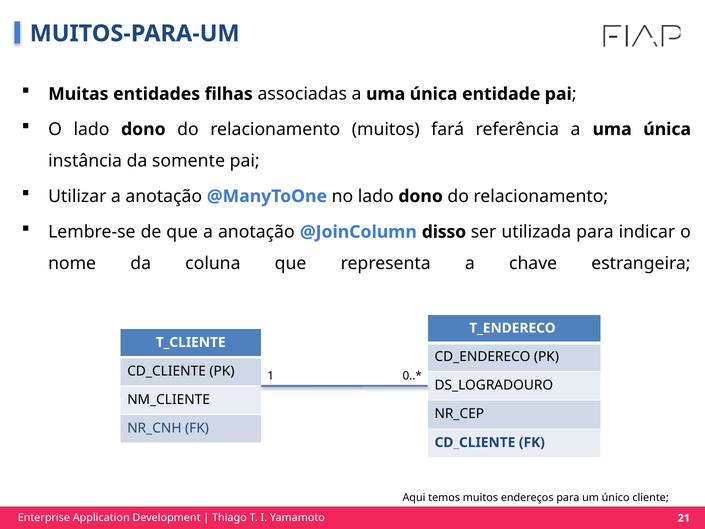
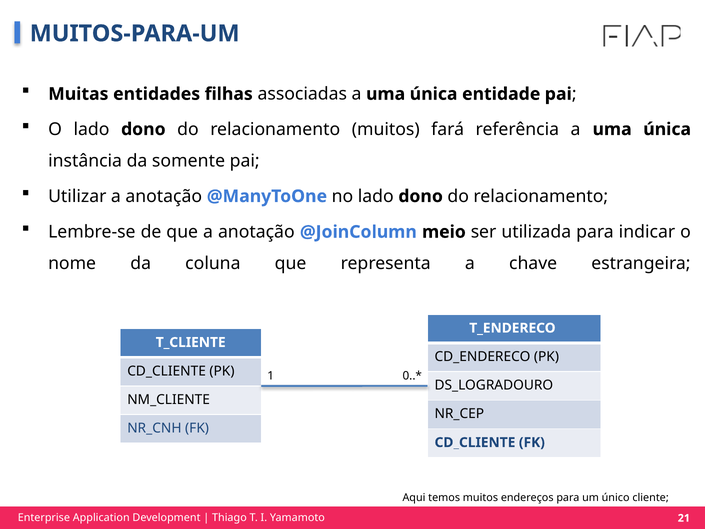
disso: disso -> meio
